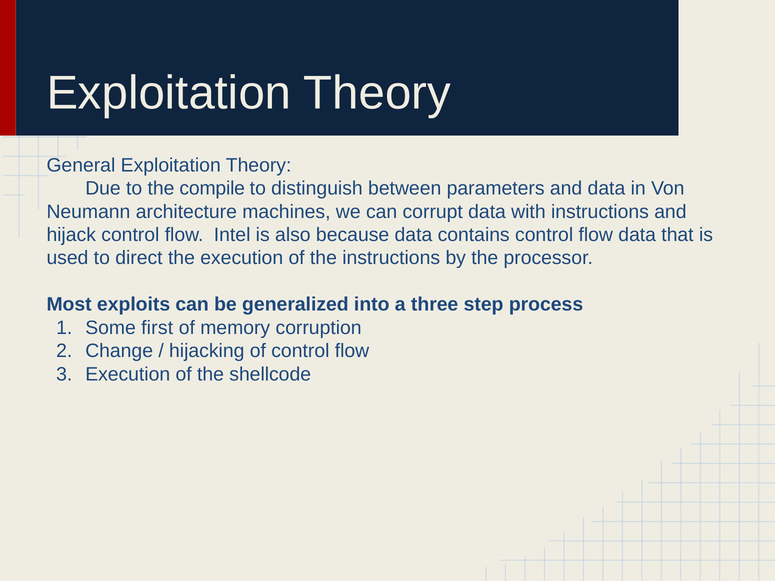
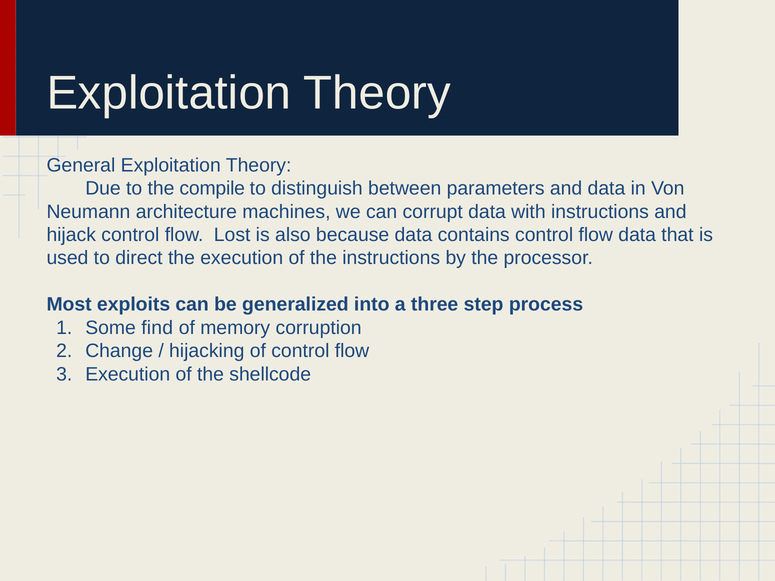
Intel: Intel -> Lost
first: first -> find
